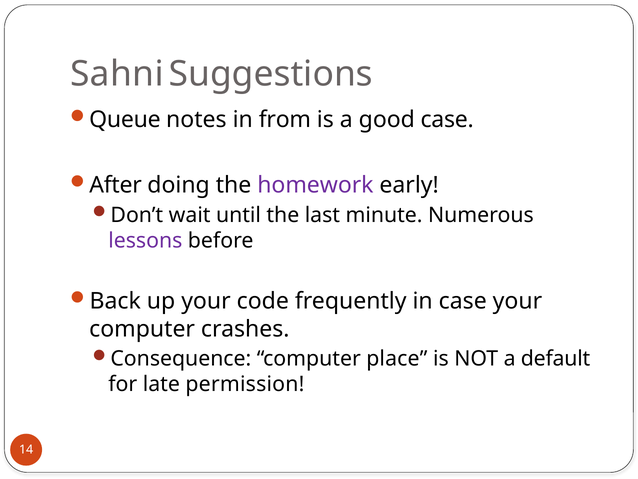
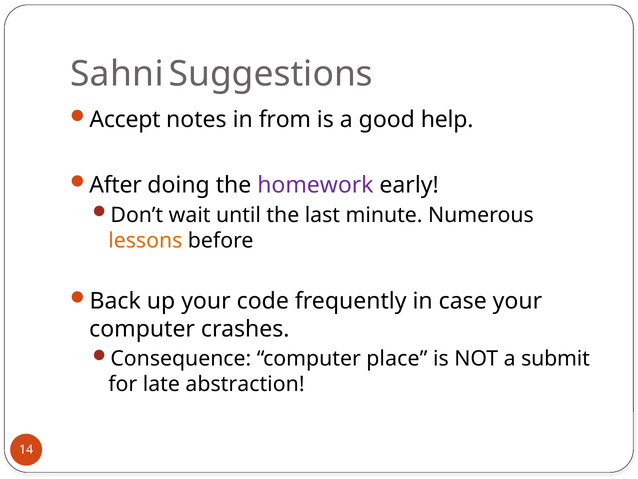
Queue: Queue -> Accept
good case: case -> help
lessons colour: purple -> orange
default: default -> submit
permission: permission -> abstraction
